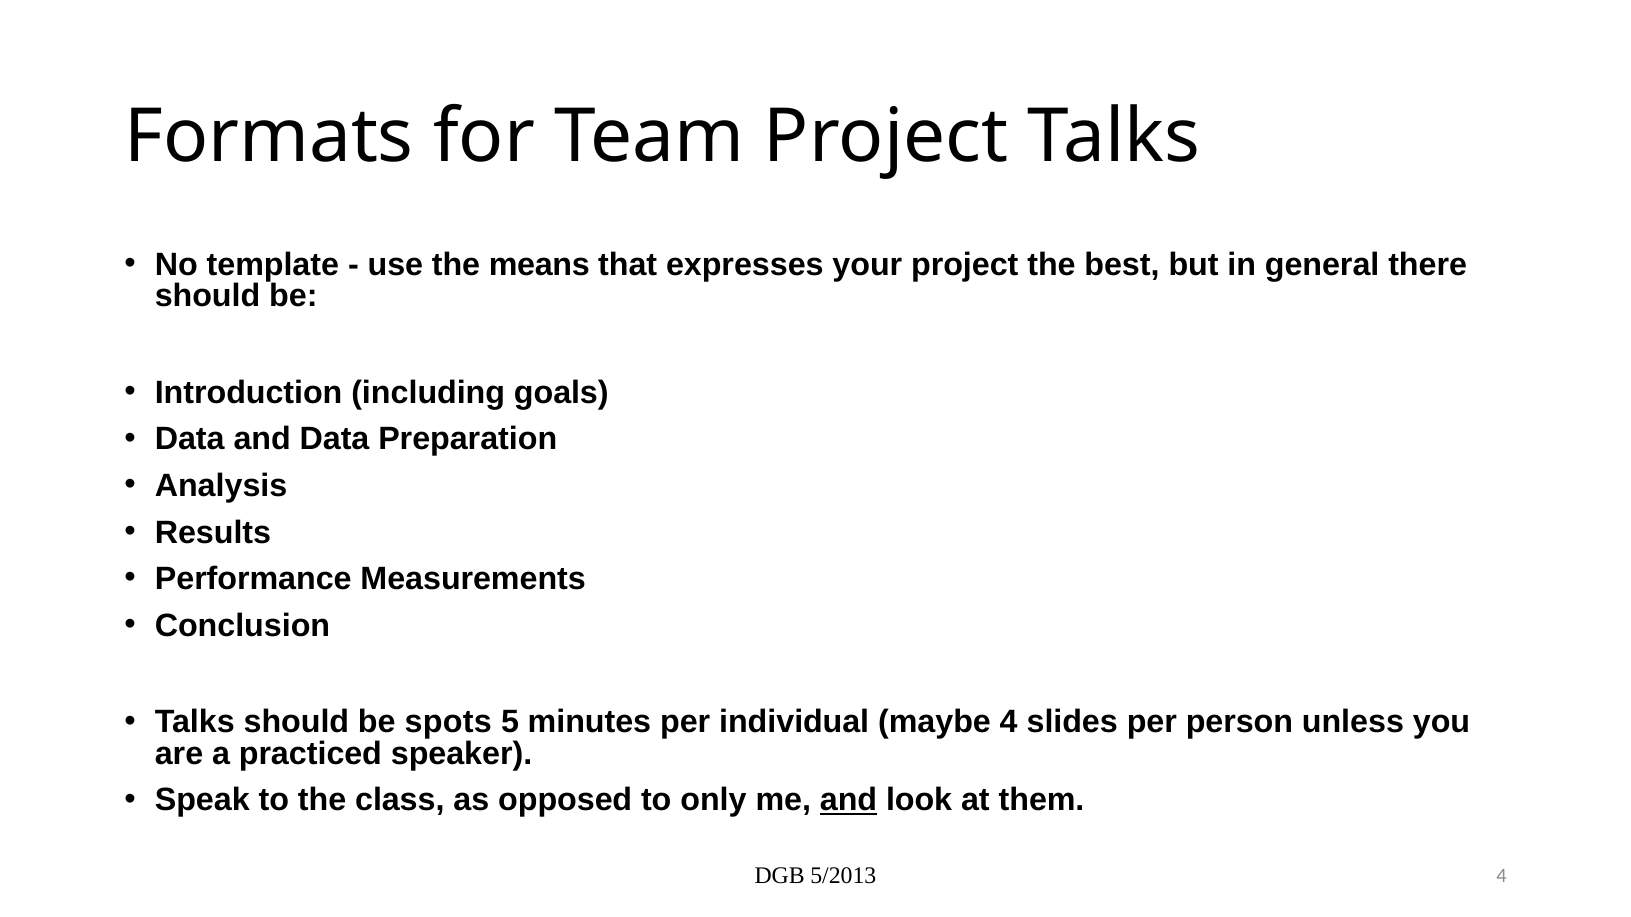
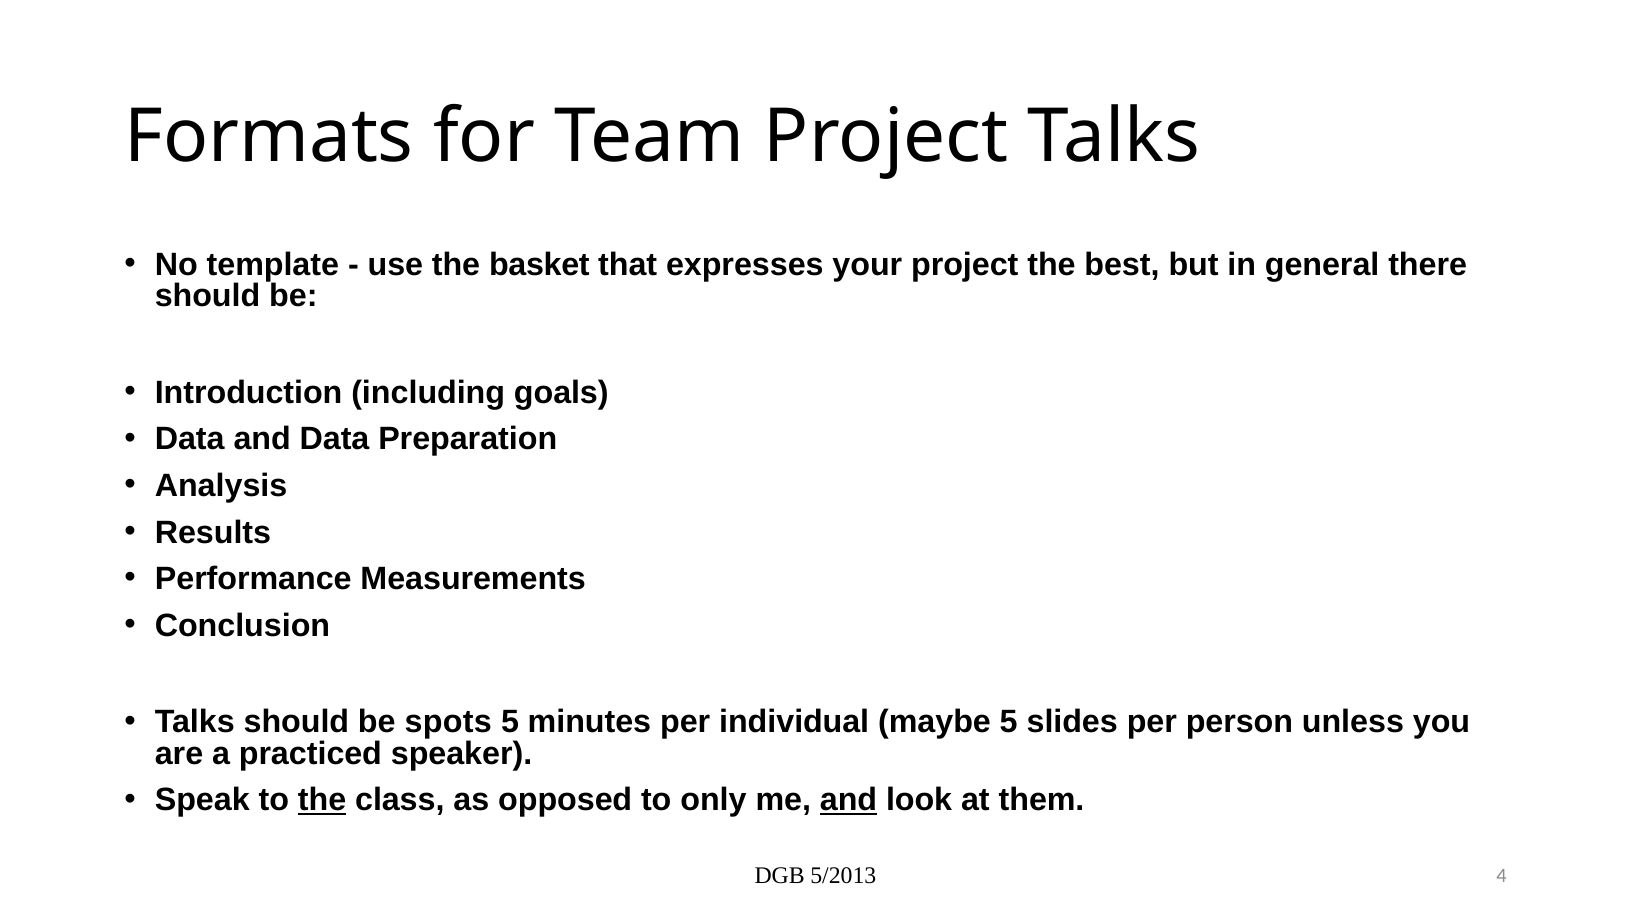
means: means -> basket
maybe 4: 4 -> 5
the at (322, 801) underline: none -> present
